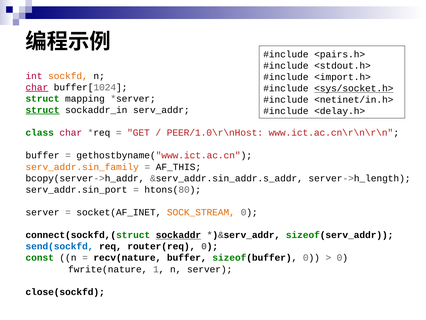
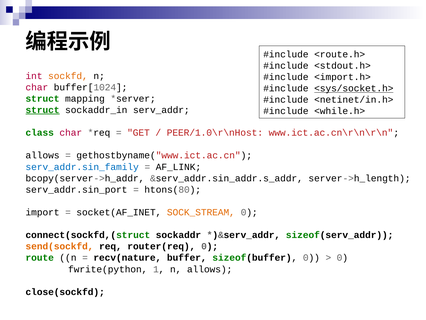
<pairs.h>: <pairs.h> -> <route.h>
char at (37, 87) underline: present -> none
<delay.h>: <delay.h> -> <while.h>
buffer at (43, 155): buffer -> allows
serv_addr.sin_family colour: orange -> blue
AF_THIS: AF_THIS -> AF_LINK
server at (43, 212): server -> import
sockaddr underline: present -> none
send(sockfd colour: blue -> orange
const: const -> route
fwrite(nature: fwrite(nature -> fwrite(python
n server: server -> allows
